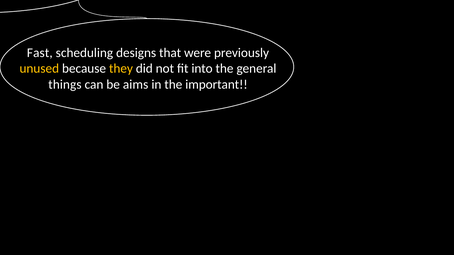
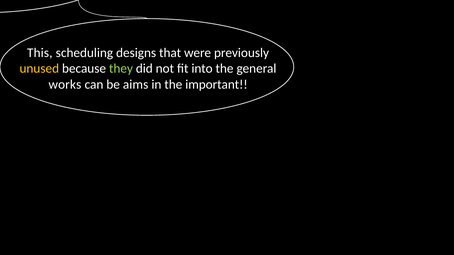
Fast: Fast -> This
they colour: yellow -> light green
things: things -> works
